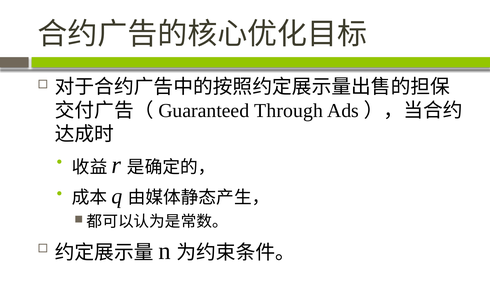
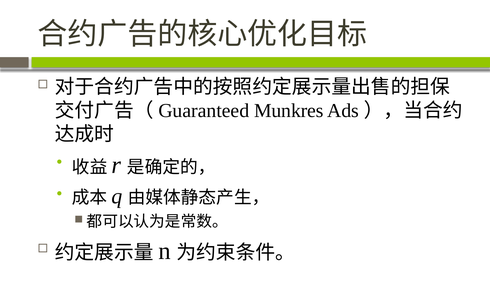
Through: Through -> Munkres
